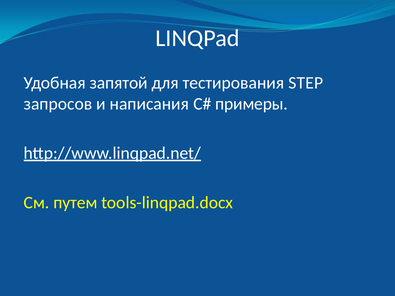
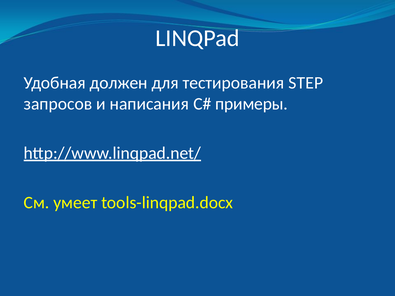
запятой: запятой -> должен
путем: путем -> умеет
